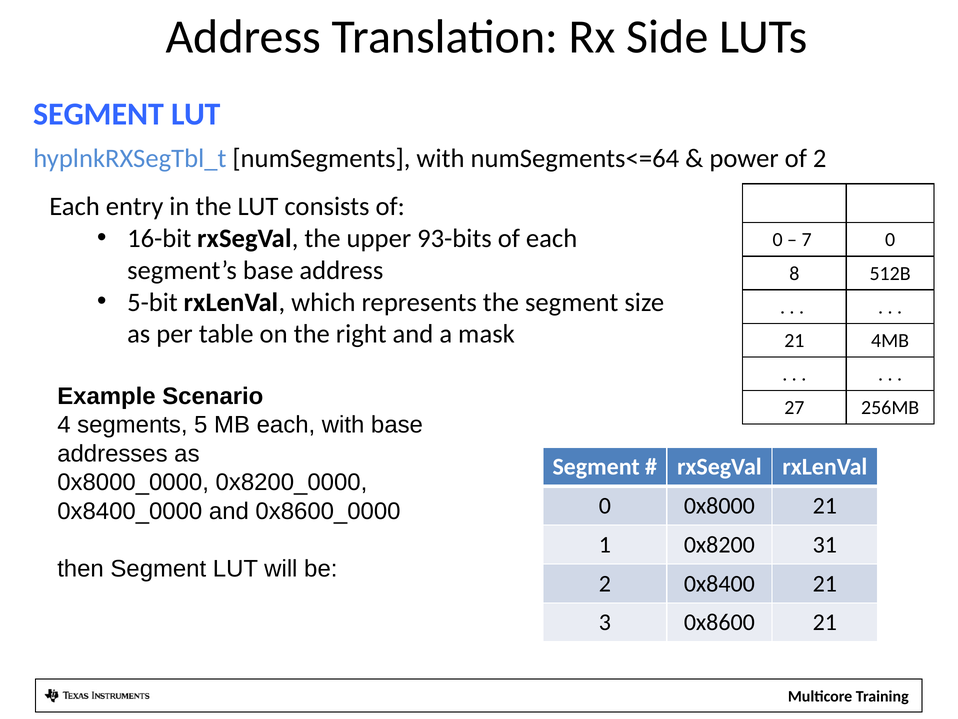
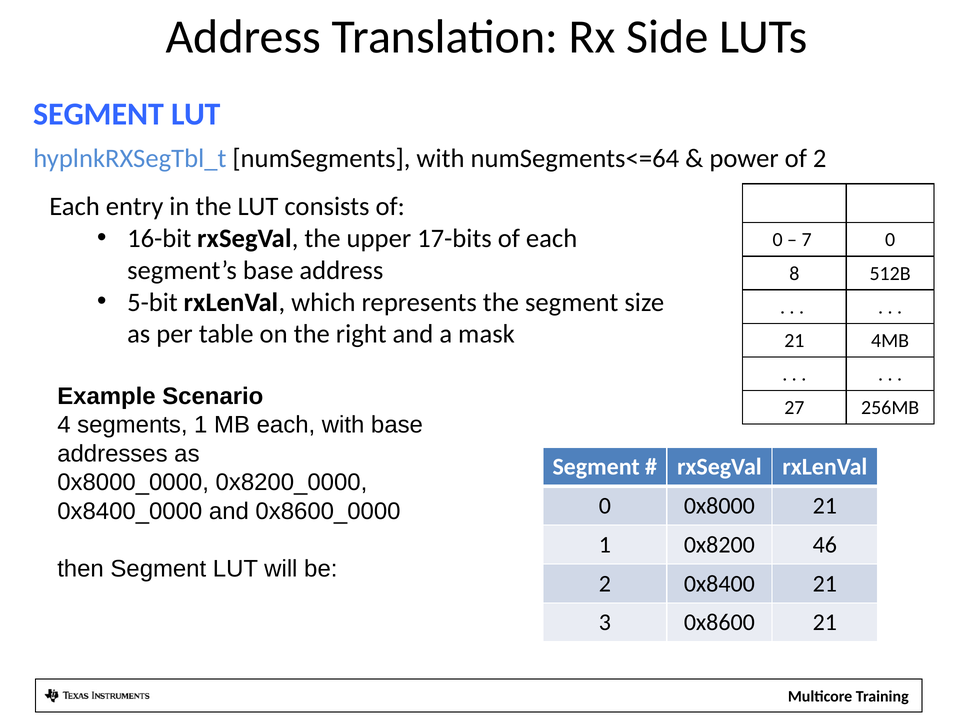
93-bits: 93-bits -> 17-bits
segments 5: 5 -> 1
31: 31 -> 46
